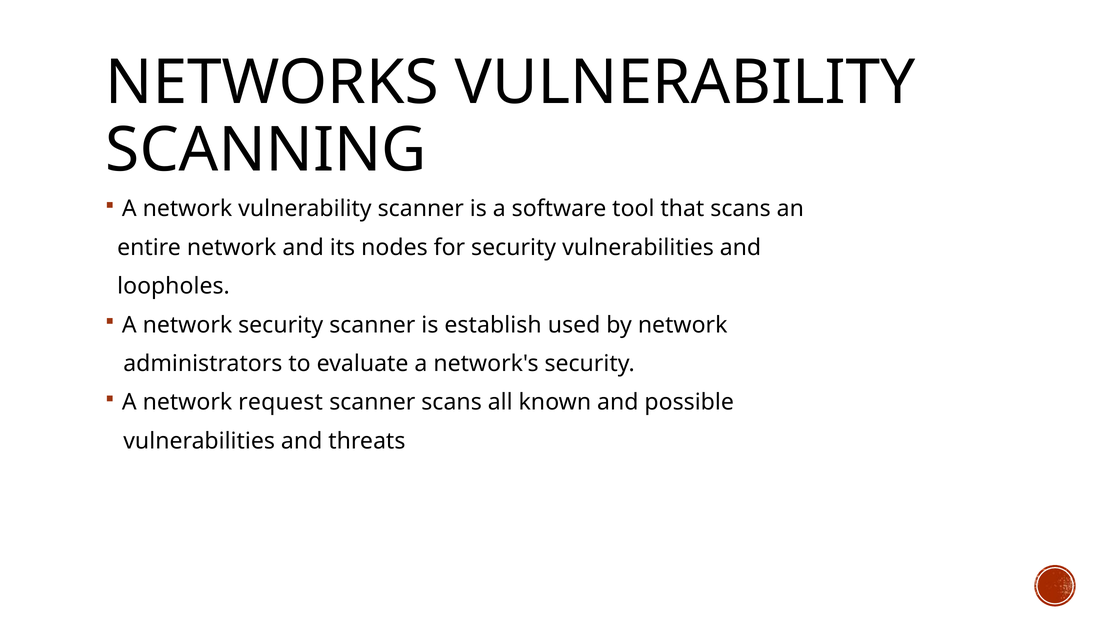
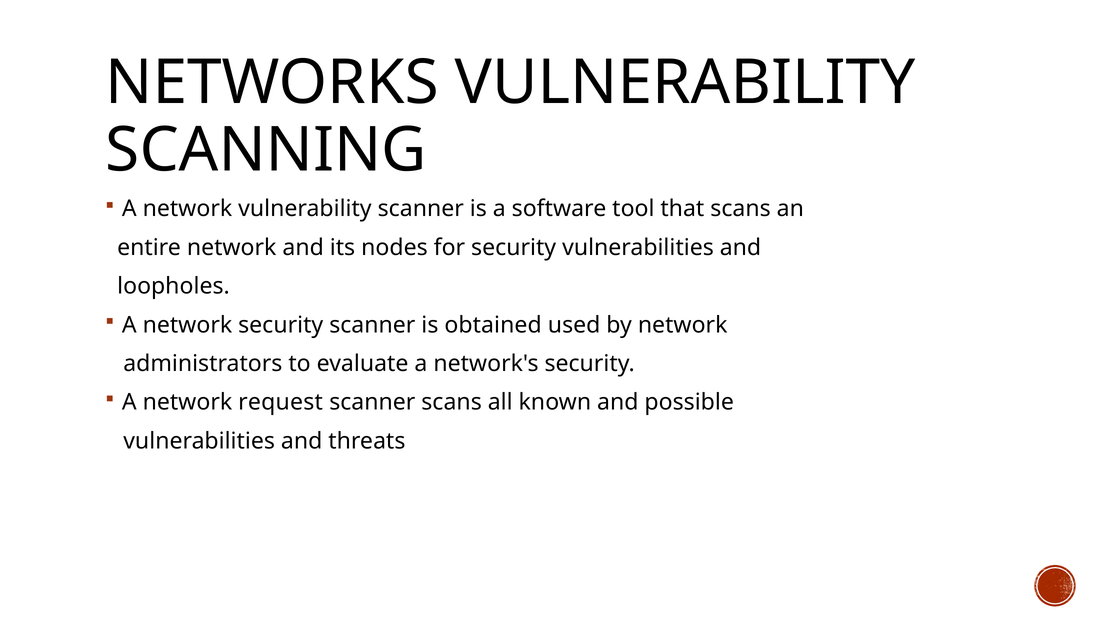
establish: establish -> obtained
